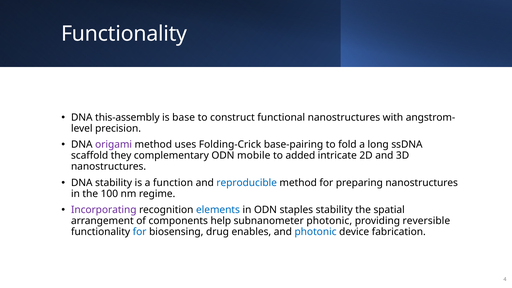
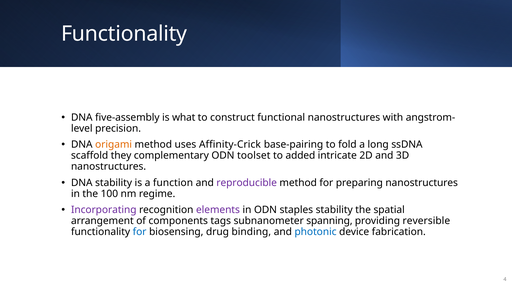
this-assembly: this-assembly -> five-assembly
base: base -> what
origami colour: purple -> orange
Folding-Crick: Folding-Crick -> Affinity-Crick
mobile: mobile -> toolset
reproducible colour: blue -> purple
elements colour: blue -> purple
help: help -> tags
subnanometer photonic: photonic -> spanning
enables: enables -> binding
